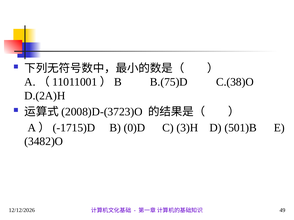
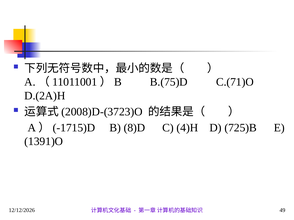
C.(38)O: C.(38)O -> C.(71)O
0)D: 0)D -> 8)D
3)H: 3)H -> 4)H
501)B: 501)B -> 725)B
3482)O: 3482)O -> 1391)O
